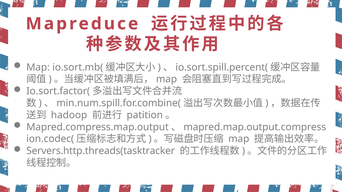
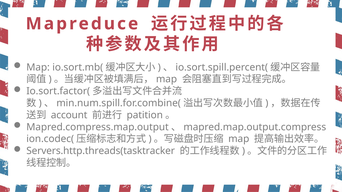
hadoop: hadoop -> account
